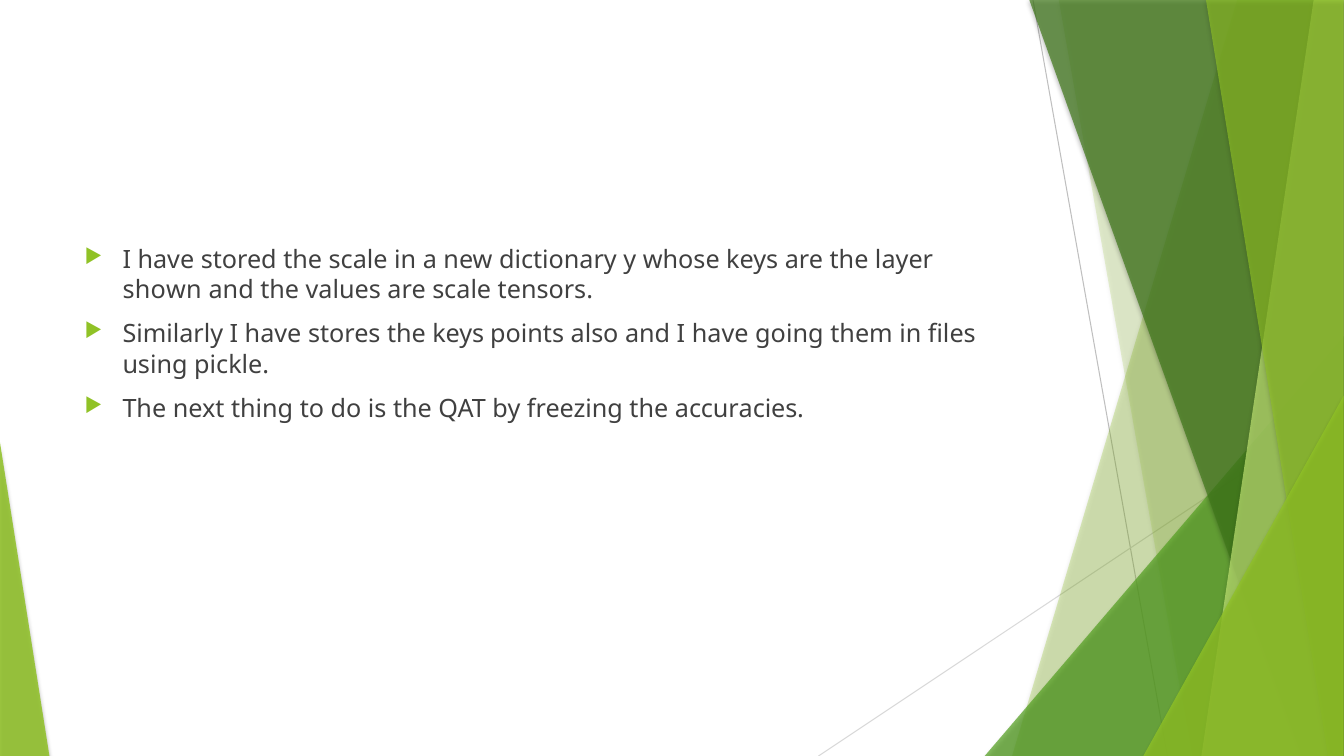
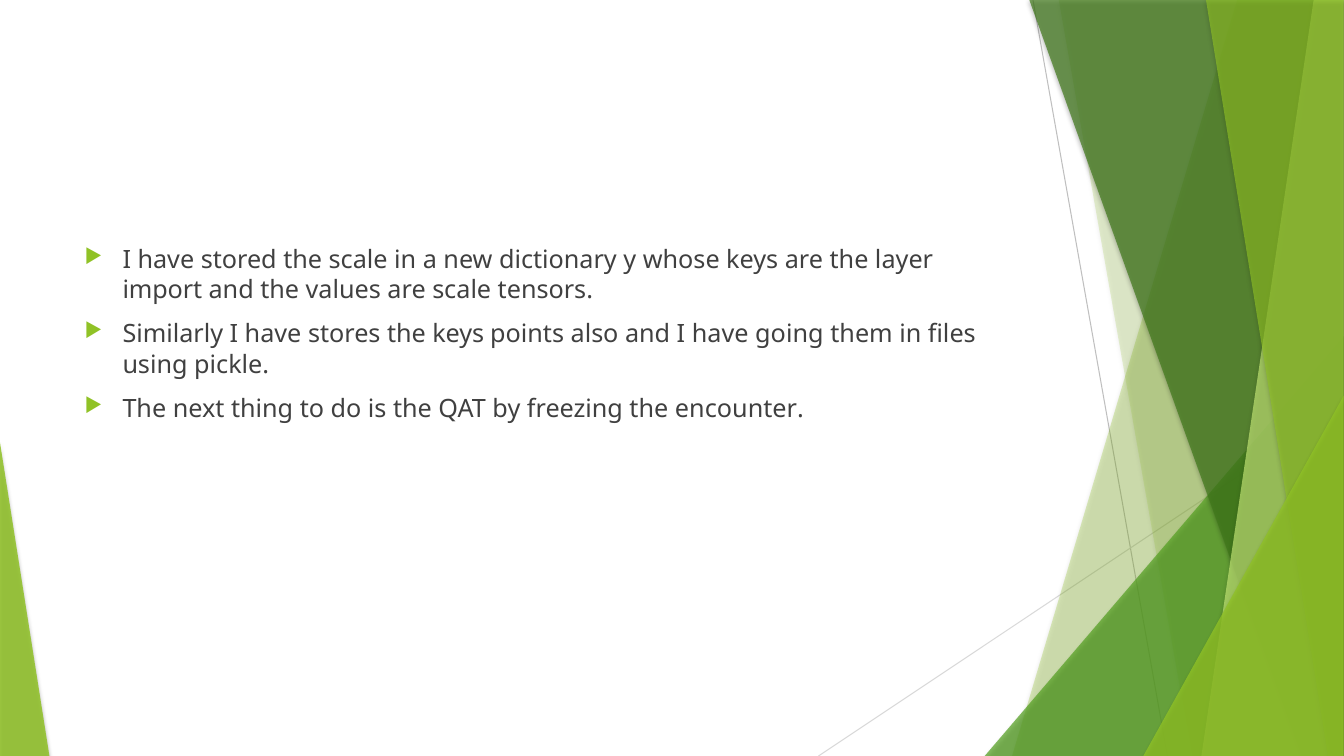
shown: shown -> import
accuracies: accuracies -> encounter
